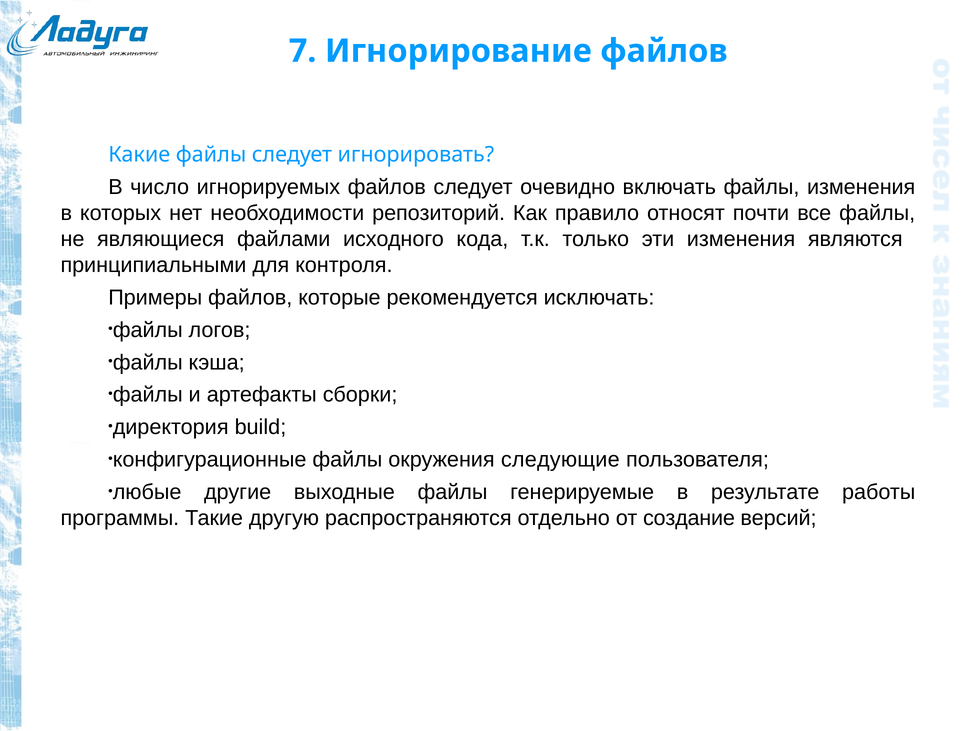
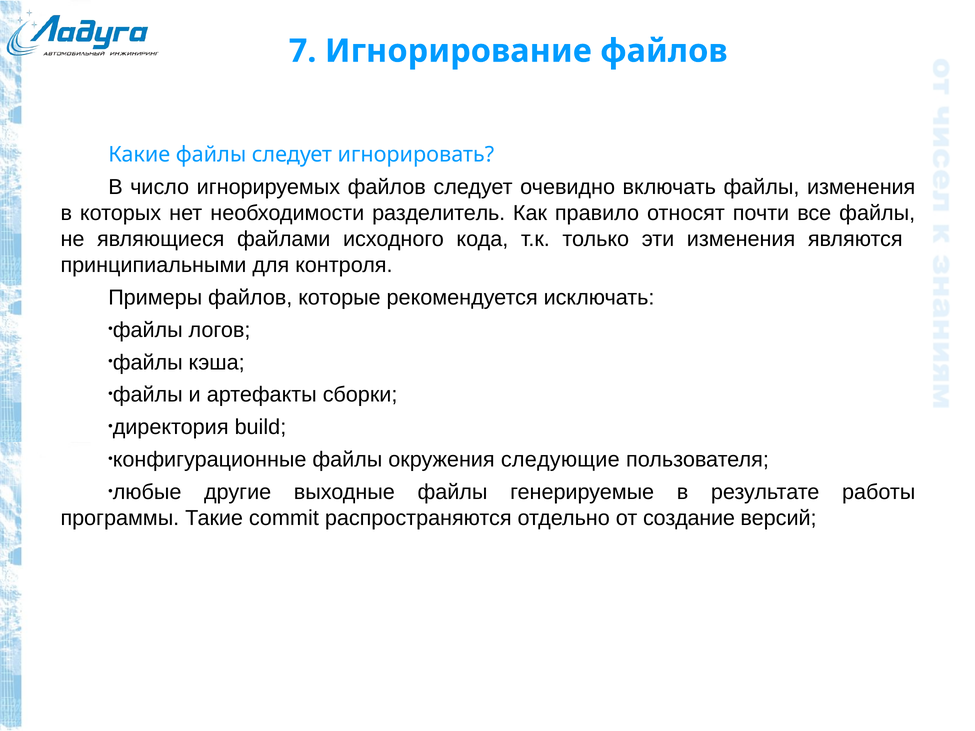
репозиторий: репозиторий -> разделитель
другую: другую -> сommit
